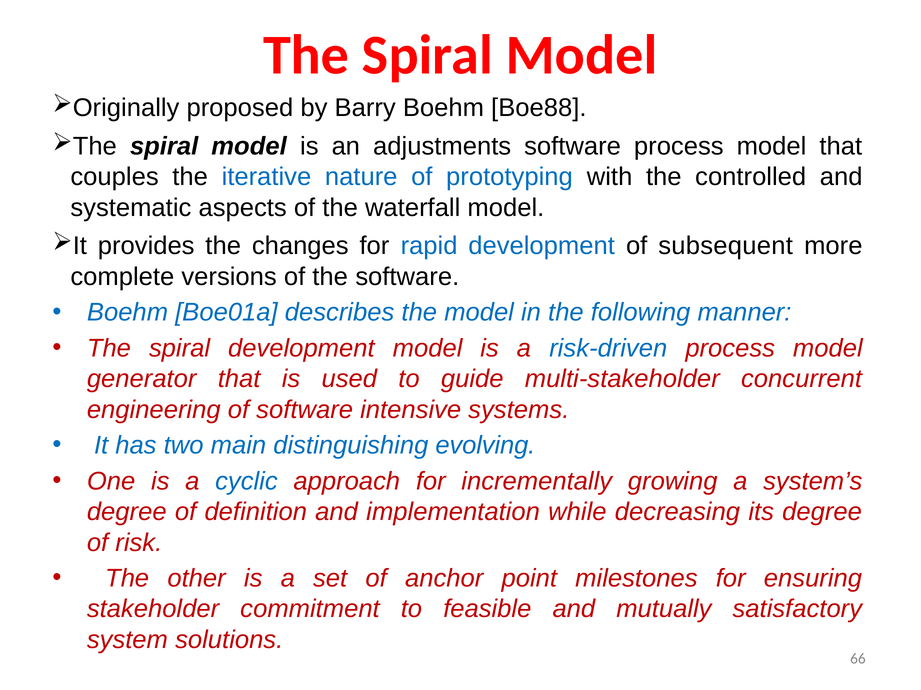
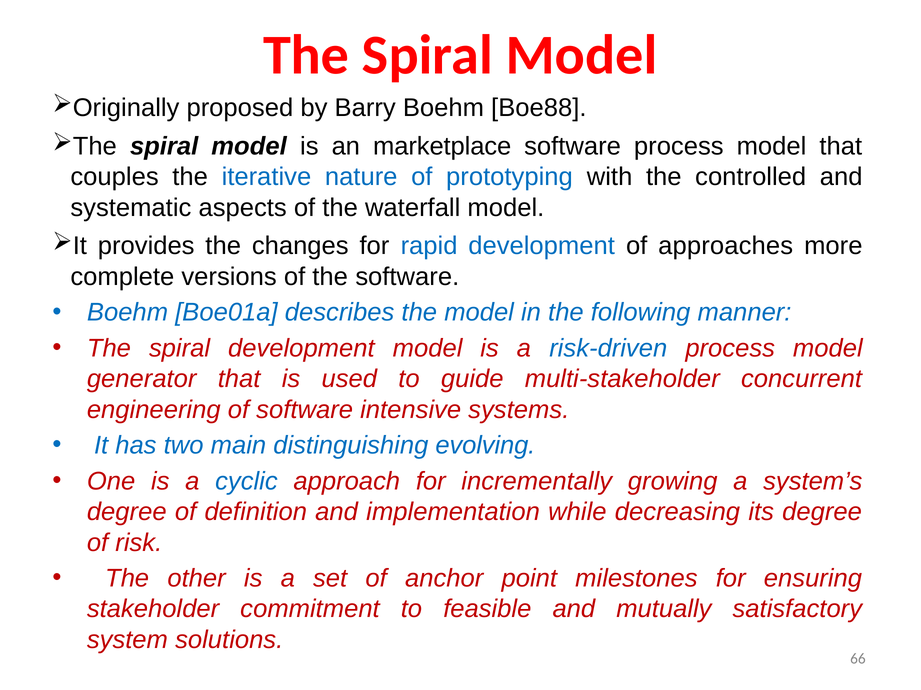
adjustments: adjustments -> marketplace
subsequent: subsequent -> approaches
